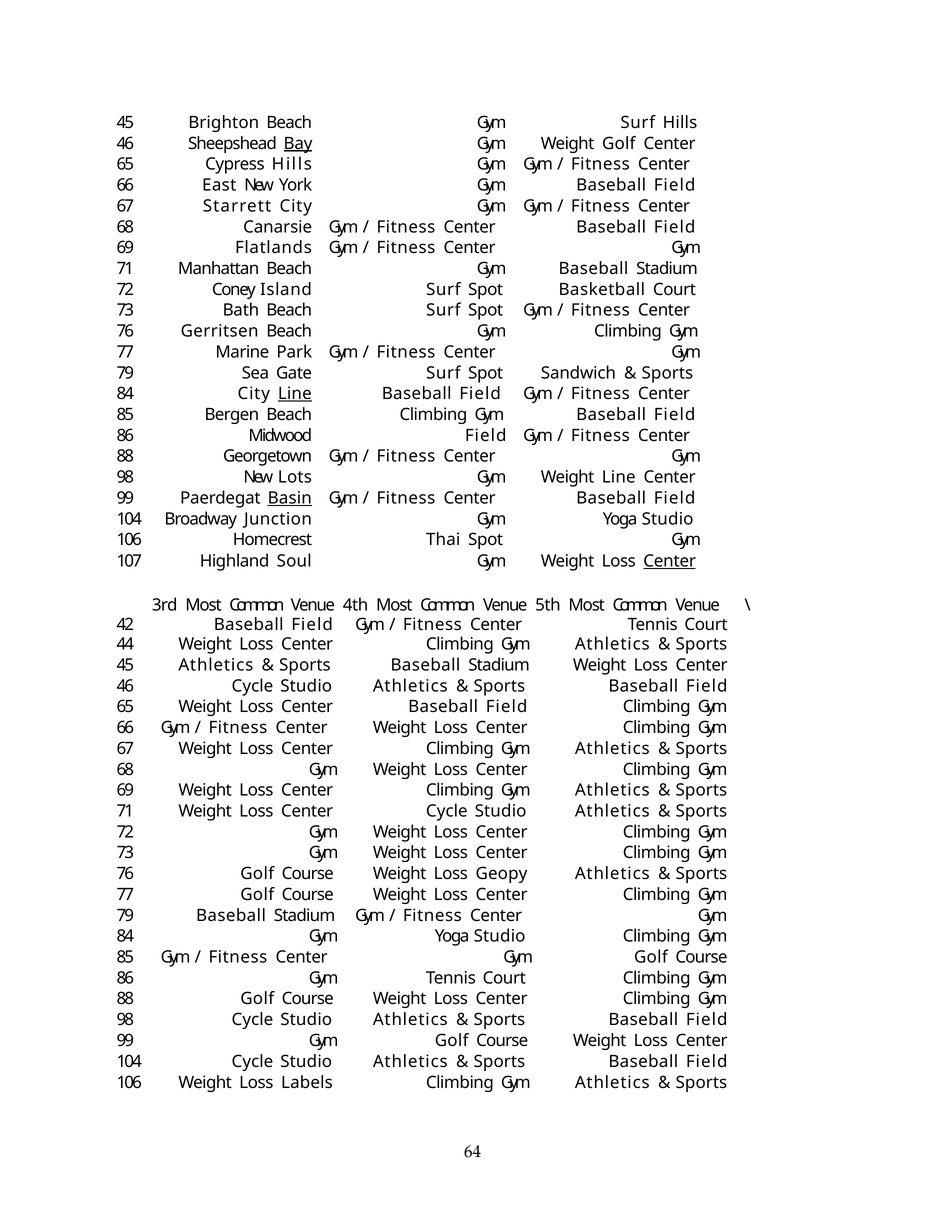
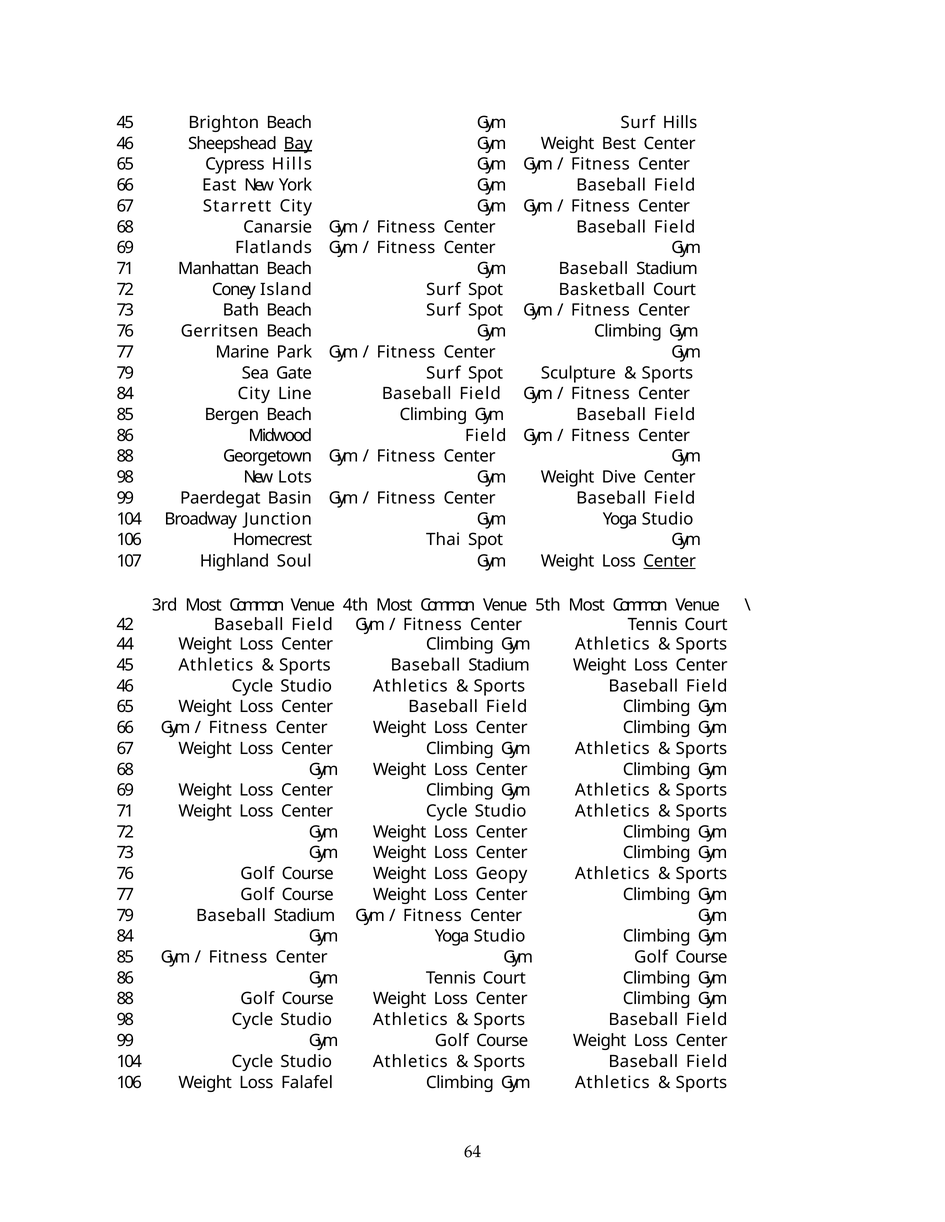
Weight Golf: Golf -> Best
Sandwich: Sandwich -> Sculpture
Line at (295, 394) underline: present -> none
Weight Line: Line -> Dive
Basin underline: present -> none
Labels: Labels -> Falafel
